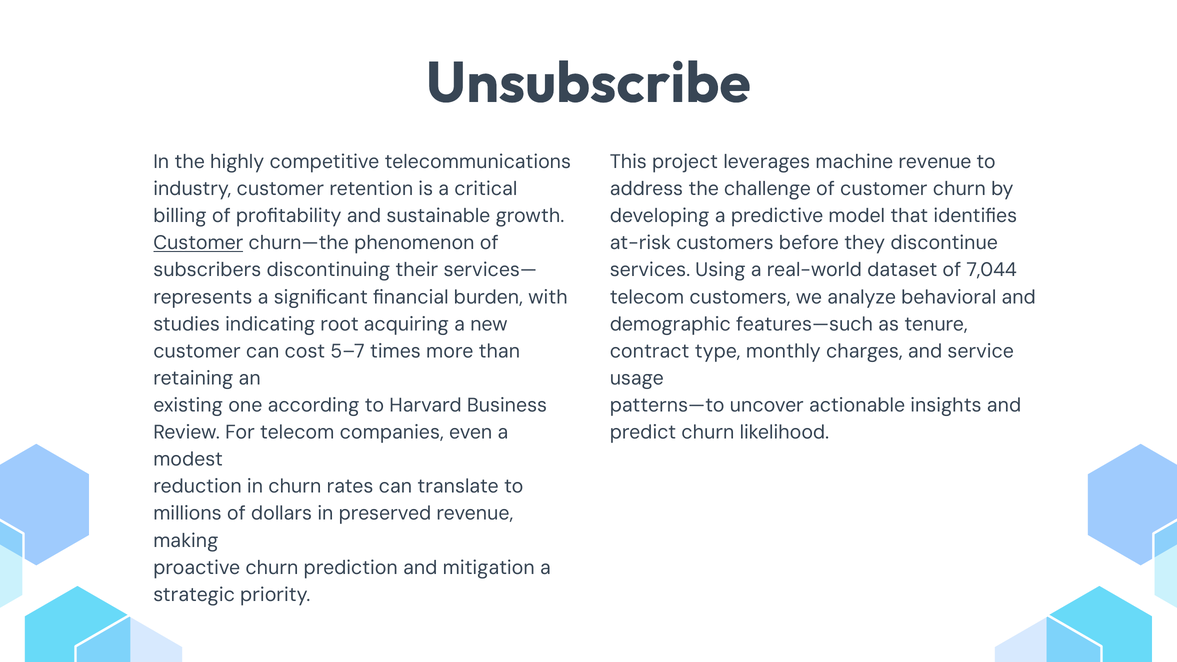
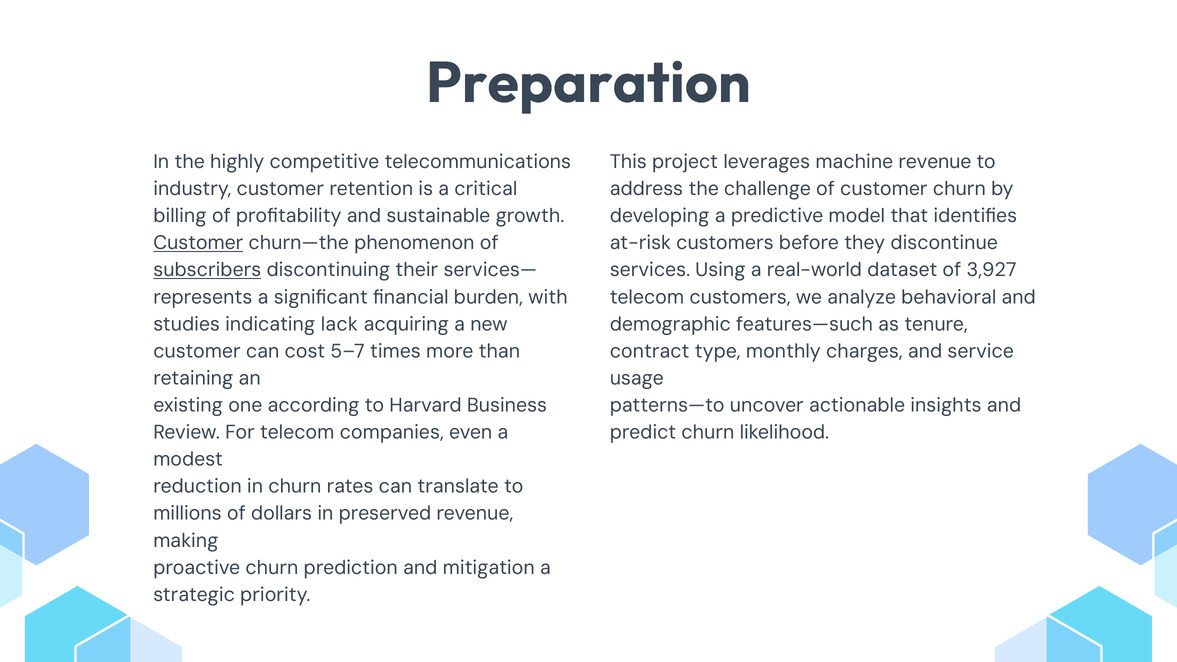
Unsubscribe: Unsubscribe -> Preparation
subscribers underline: none -> present
7,044: 7,044 -> 3,927
root: root -> lack
